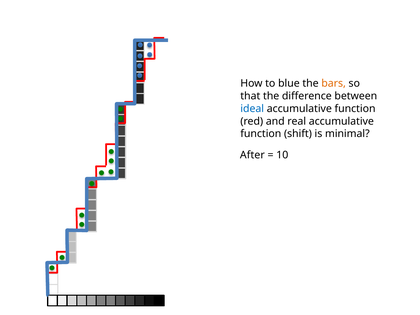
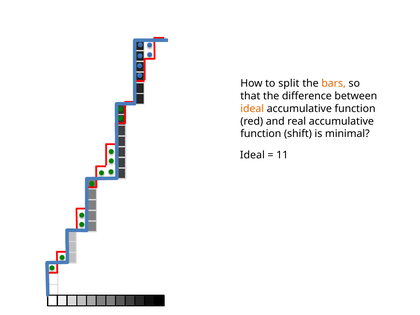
blue: blue -> split
ideal at (252, 109) colour: blue -> orange
After at (252, 155): After -> Ideal
10: 10 -> 11
